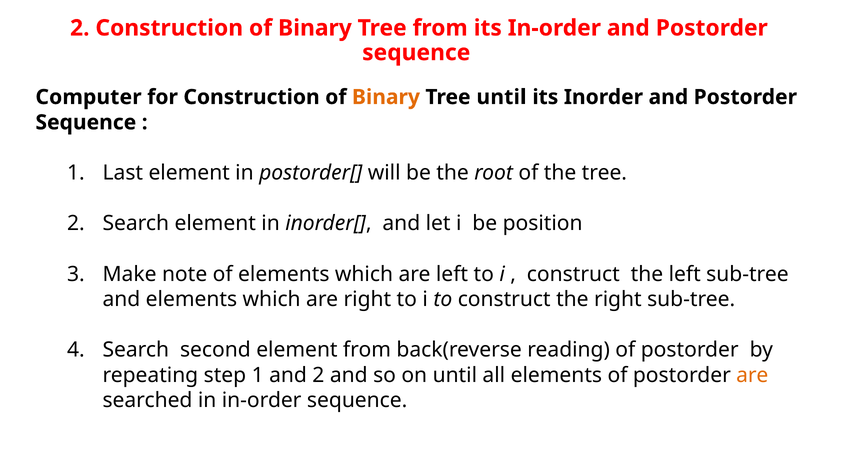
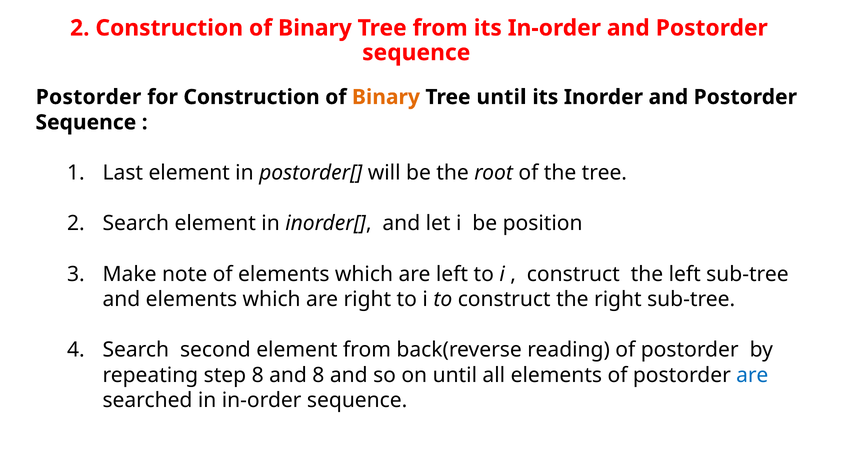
Computer at (89, 97): Computer -> Postorder
step 1: 1 -> 8
and 2: 2 -> 8
are at (752, 375) colour: orange -> blue
